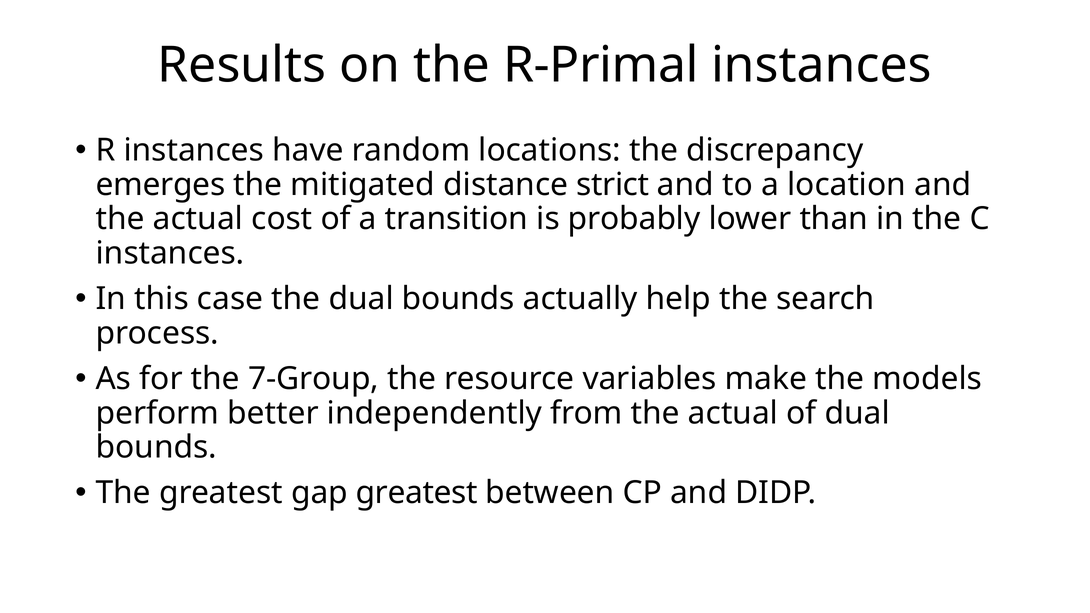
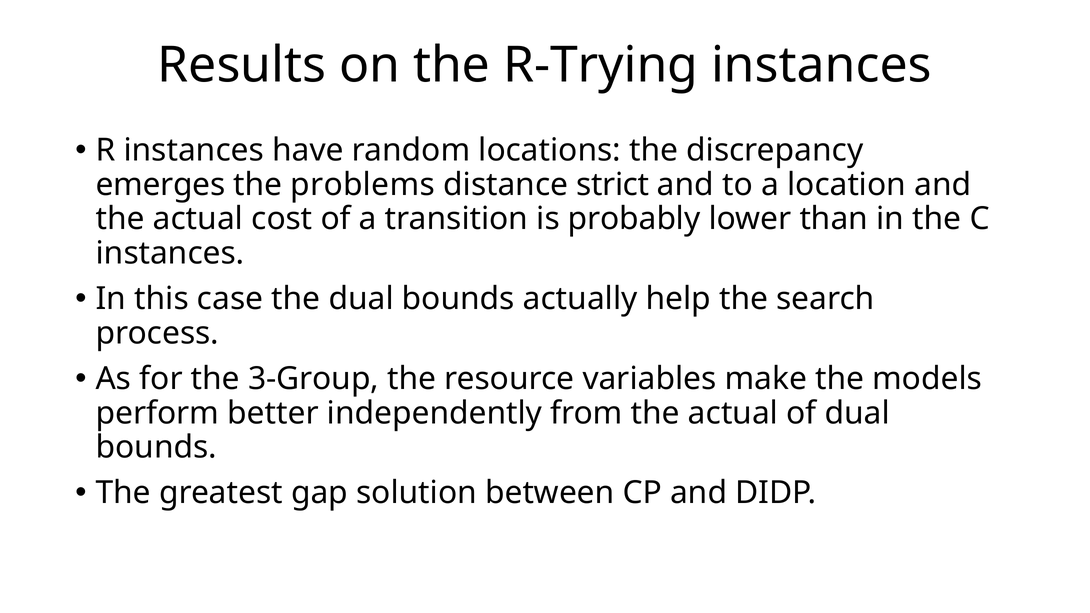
R-Primal: R-Primal -> R-Trying
mitigated: mitigated -> problems
7-Group: 7-Group -> 3-Group
gap greatest: greatest -> solution
